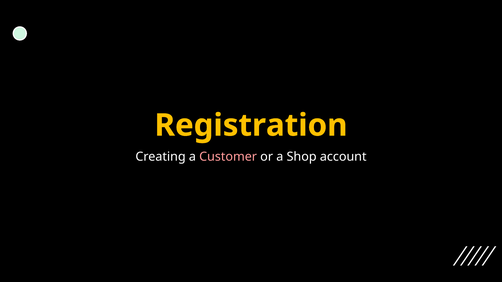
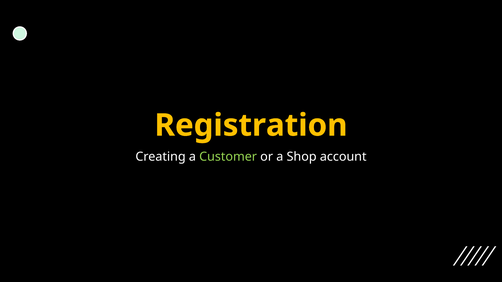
Customer colour: pink -> light green
